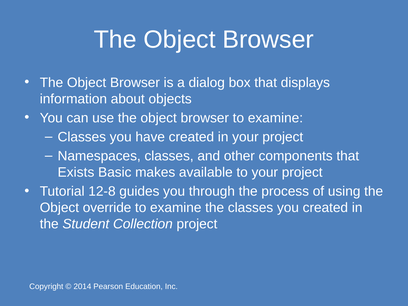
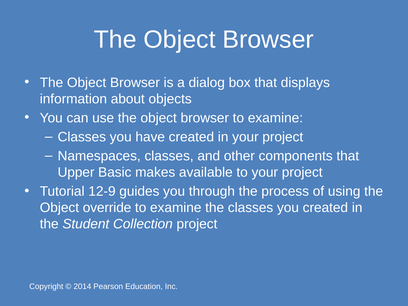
Exists: Exists -> Upper
12-8: 12-8 -> 12-9
